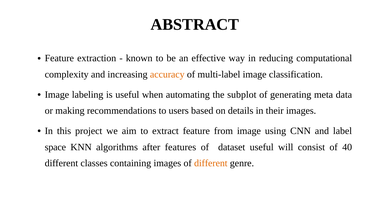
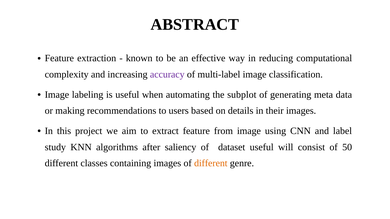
accuracy colour: orange -> purple
space: space -> study
features: features -> saliency
40: 40 -> 50
